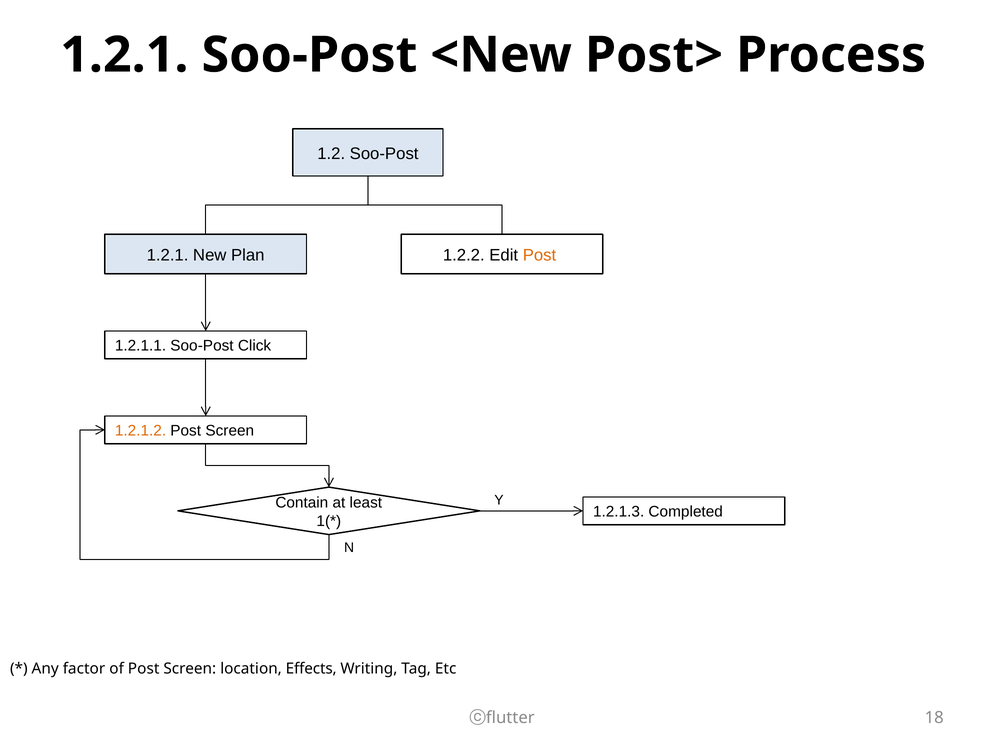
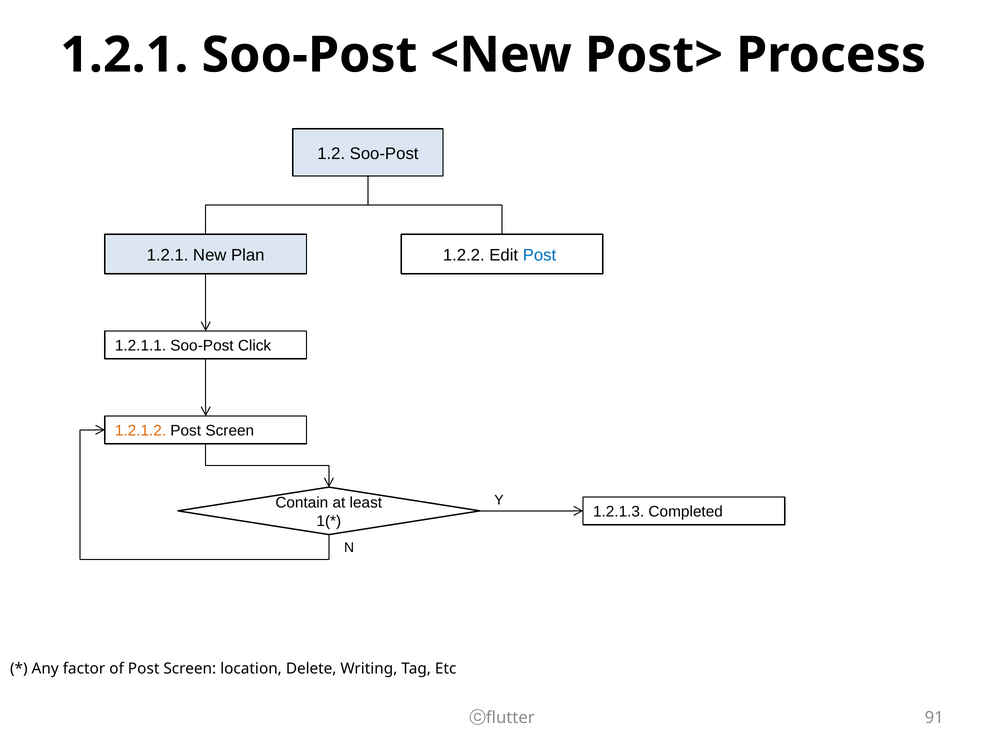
Post at (540, 255) colour: orange -> blue
Effects: Effects -> Delete
18: 18 -> 91
